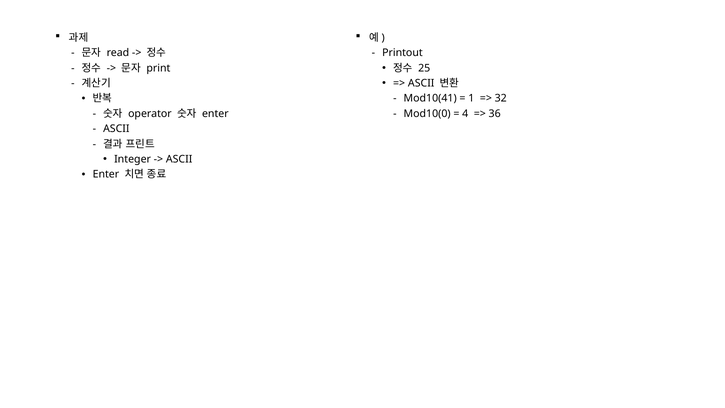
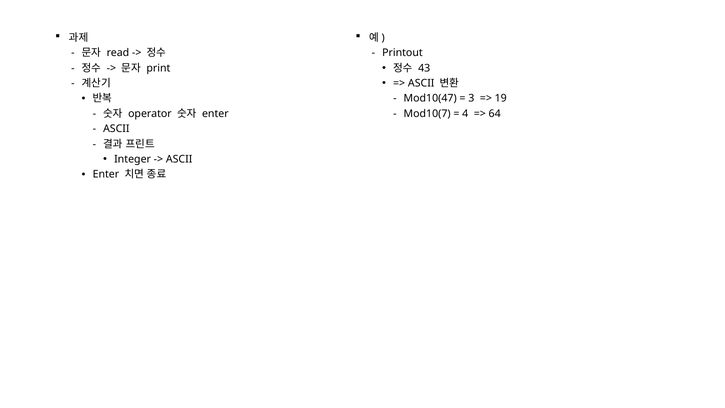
25: 25 -> 43
Mod10(41: Mod10(41 -> Mod10(47
1: 1 -> 3
32: 32 -> 19
Mod10(0: Mod10(0 -> Mod10(7
36: 36 -> 64
